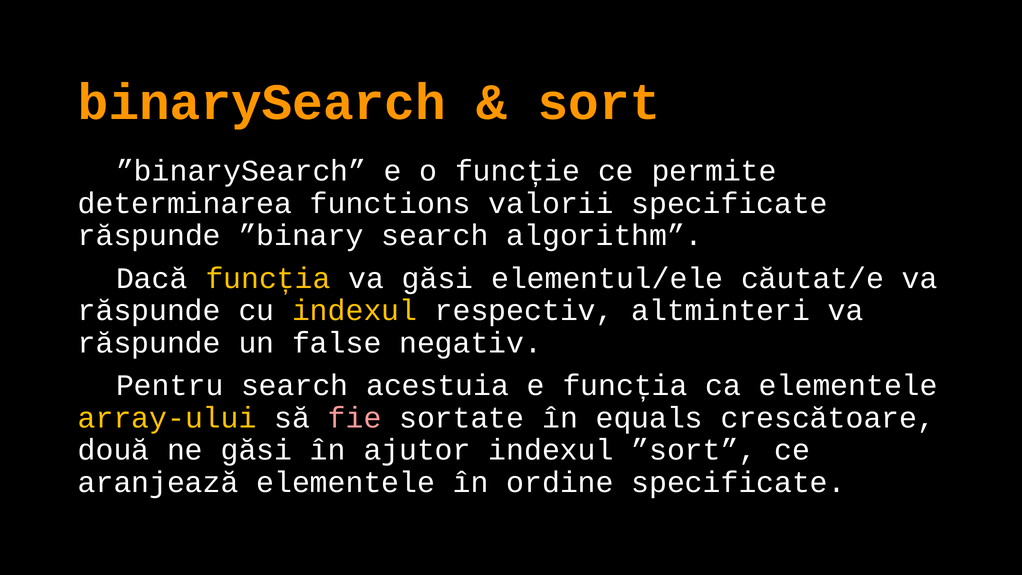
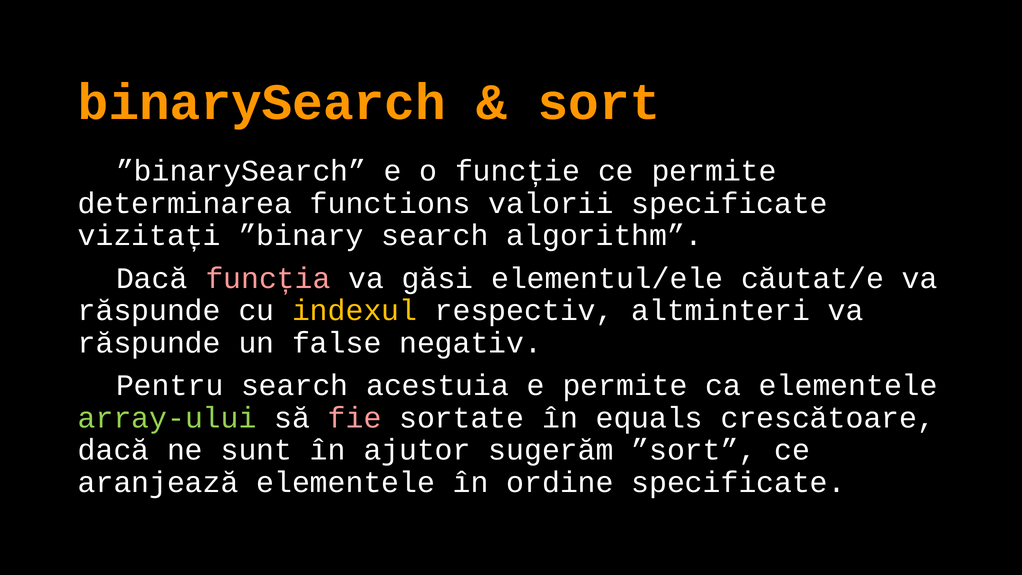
răspunde at (149, 235): răspunde -> vizitați
funcția at (268, 278) colour: yellow -> pink
e funcția: funcția -> permite
array-ului colour: yellow -> light green
două at (114, 450): două -> dacă
ne găsi: găsi -> sunt
ajutor indexul: indexul -> sugerăm
